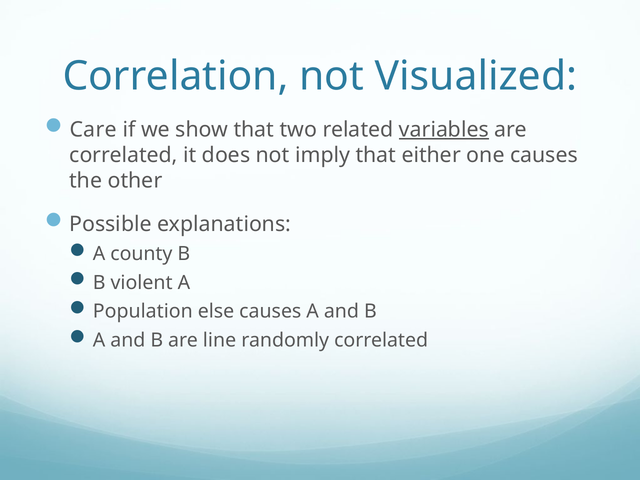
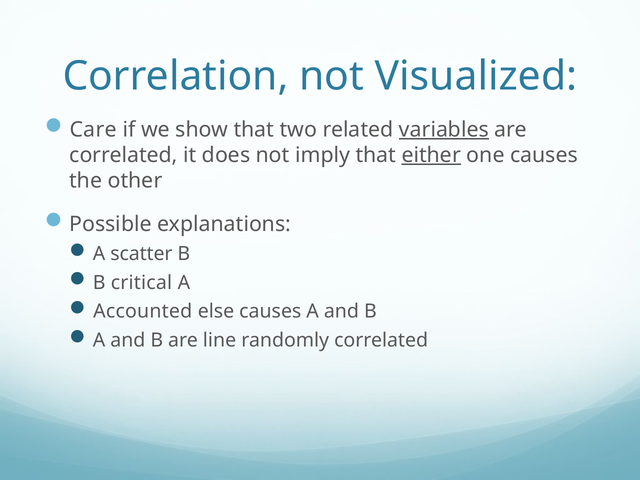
either underline: none -> present
county: county -> scatter
violent: violent -> critical
Population: Population -> Accounted
